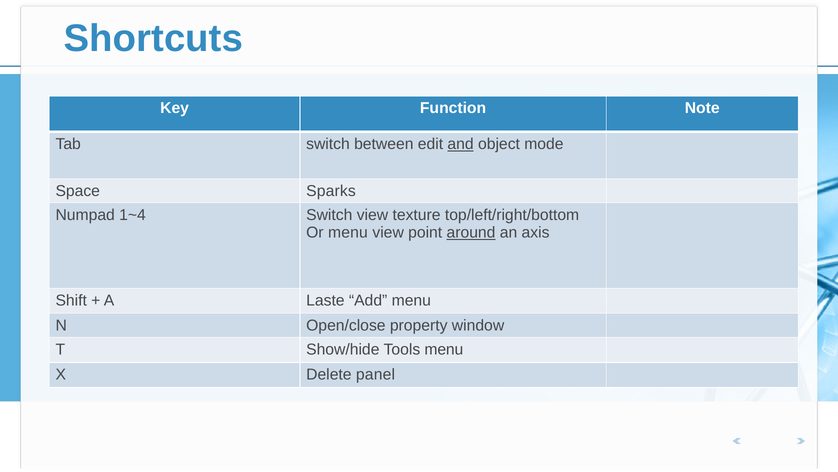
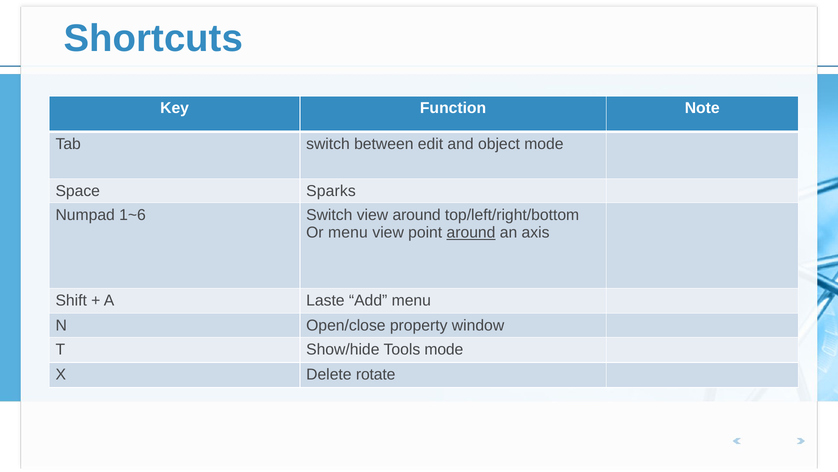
and underline: present -> none
1~4: 1~4 -> 1~6
view texture: texture -> around
Tools menu: menu -> mode
panel: panel -> rotate
